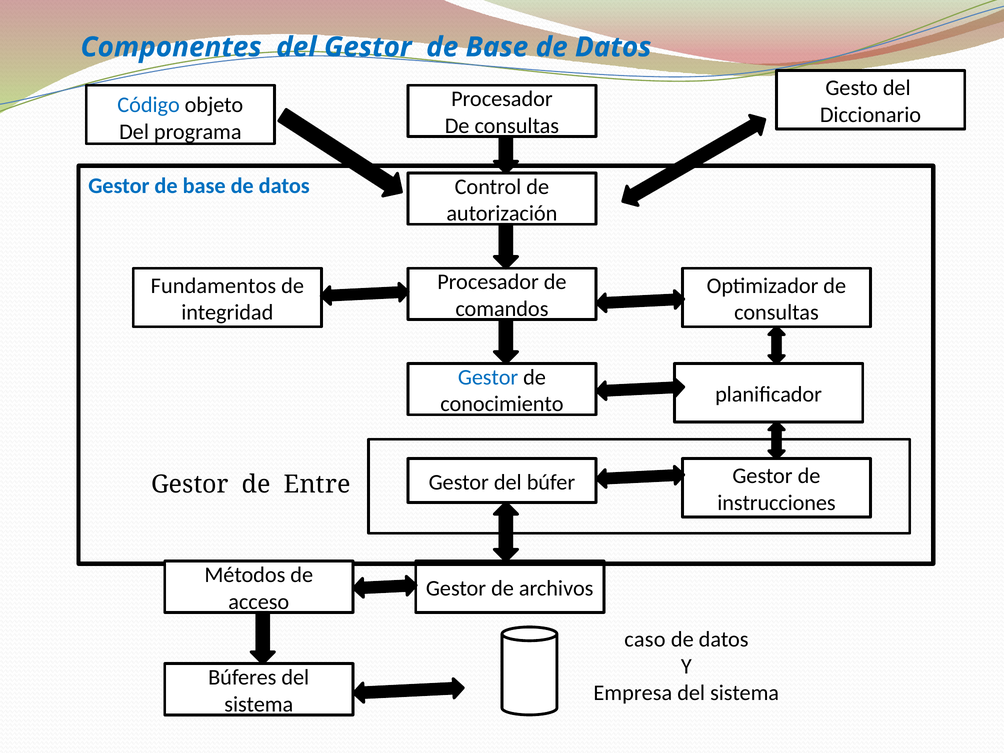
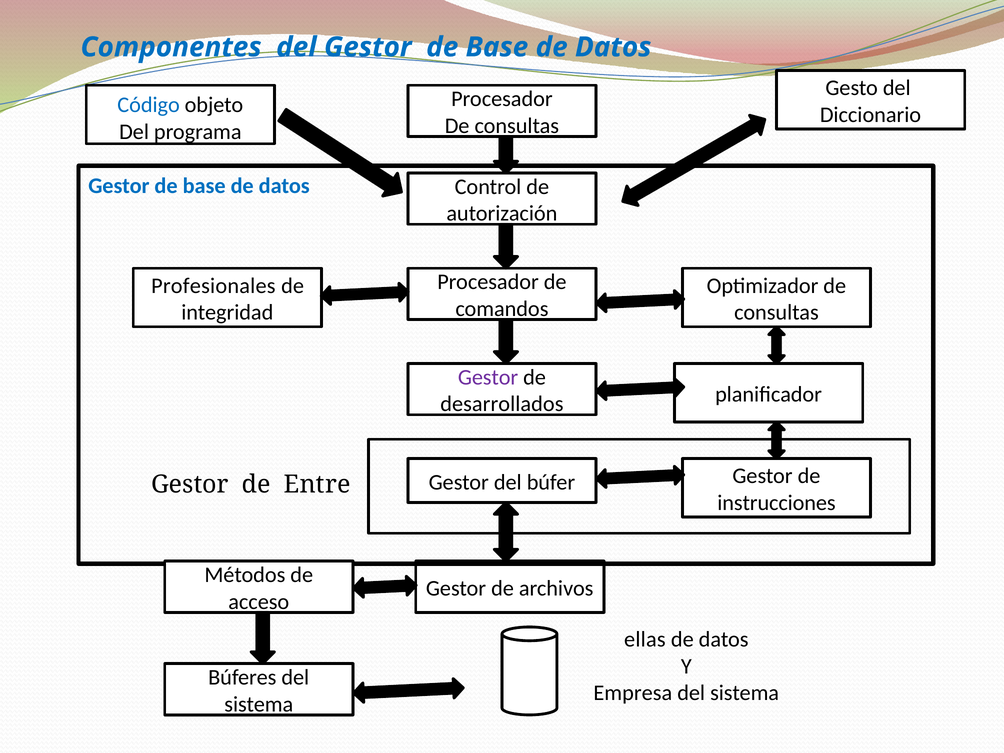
Fundamentos: Fundamentos -> Profesionales
Gestor at (488, 377) colour: blue -> purple
conocimiento: conocimiento -> desarrollados
caso: caso -> ellas
